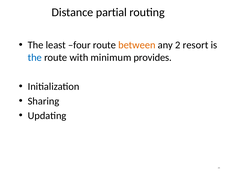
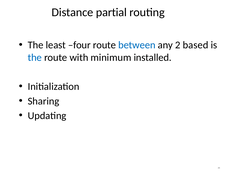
between colour: orange -> blue
resort: resort -> based
provides: provides -> installed
